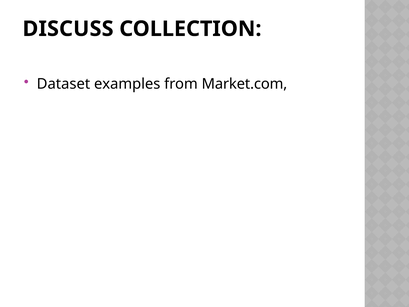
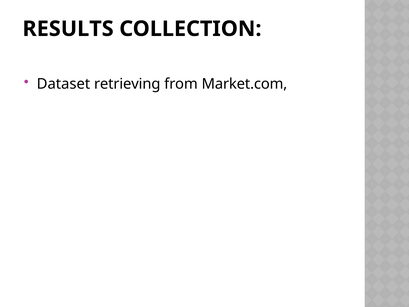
DISCUSS: DISCUSS -> RESULTS
examples: examples -> retrieving
